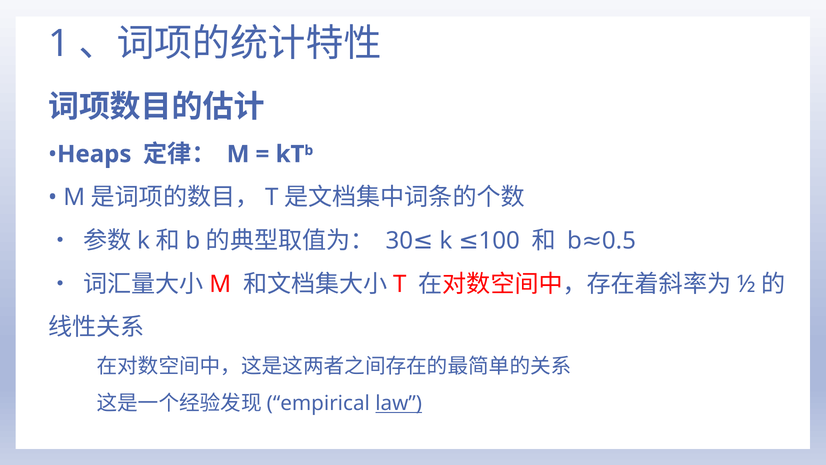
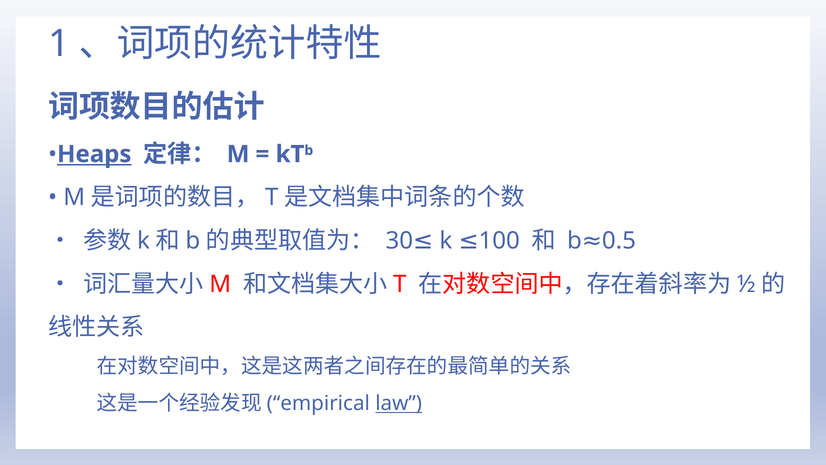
Heaps underline: none -> present
